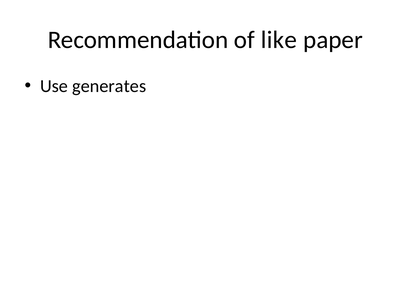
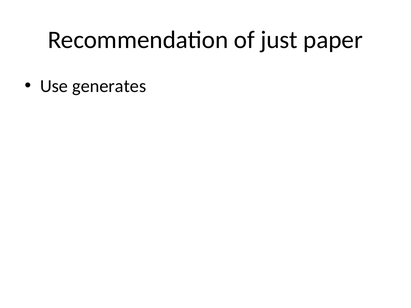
like: like -> just
